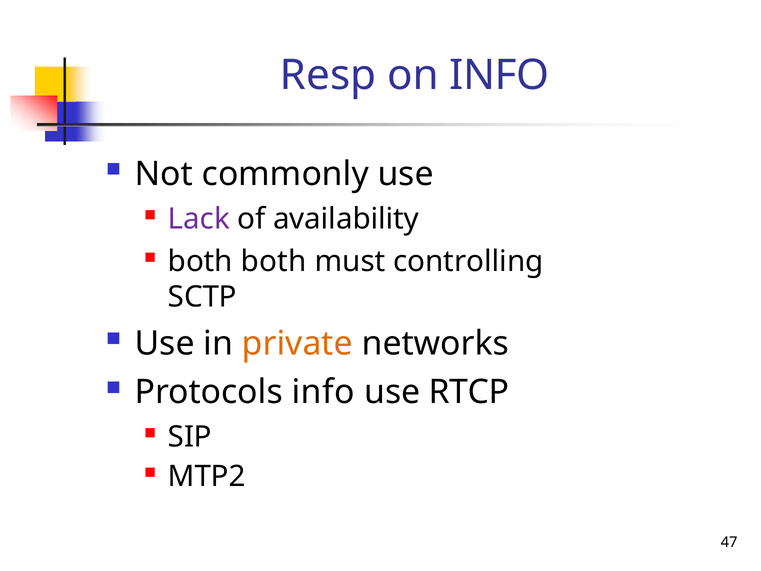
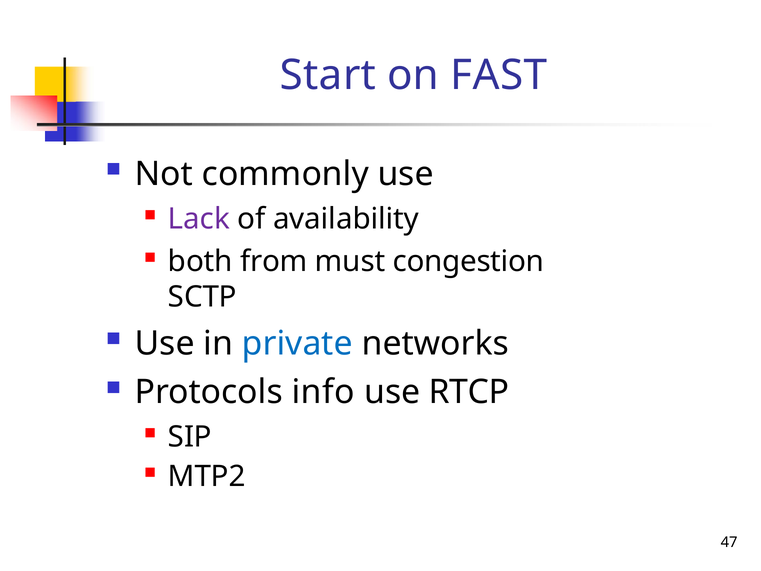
Resp: Resp -> Start
on INFO: INFO -> FAST
both both: both -> from
controlling: controlling -> congestion
private colour: orange -> blue
